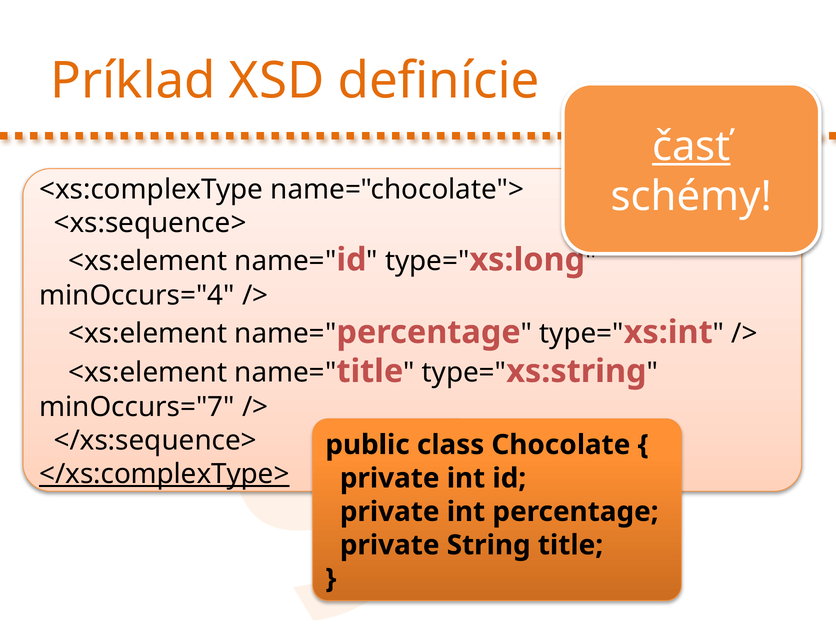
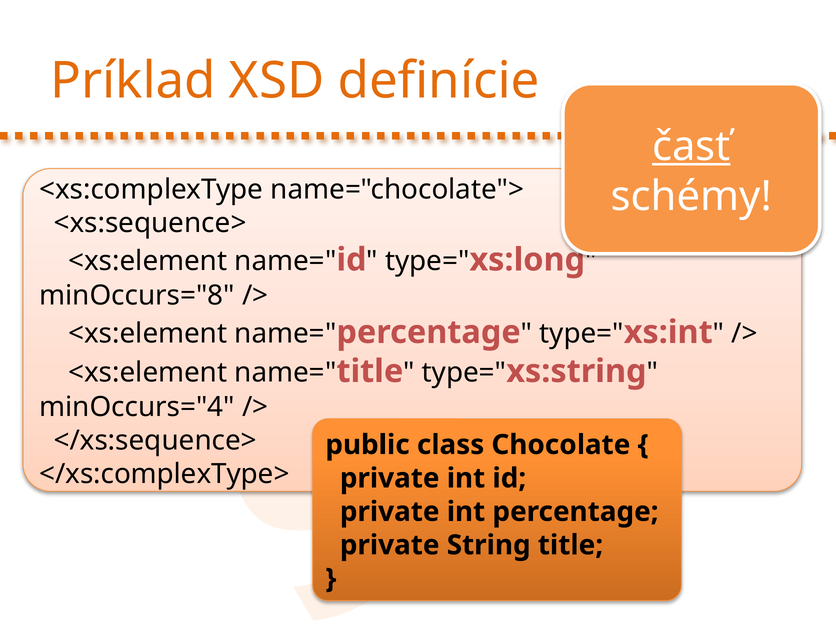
minOccurs="4: minOccurs="4 -> minOccurs="8
minOccurs="7: minOccurs="7 -> minOccurs="4
</xs:complexType> underline: present -> none
